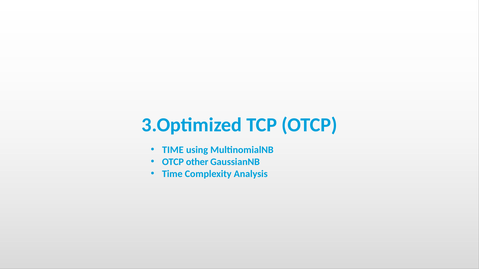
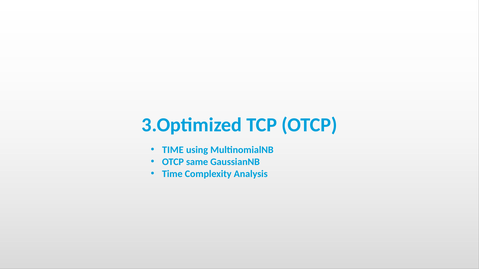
other: other -> same
